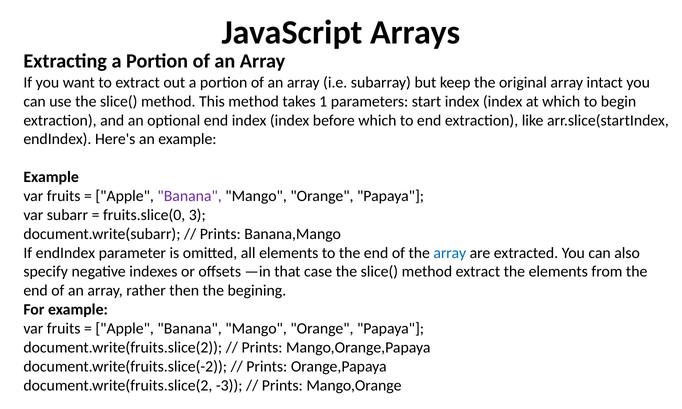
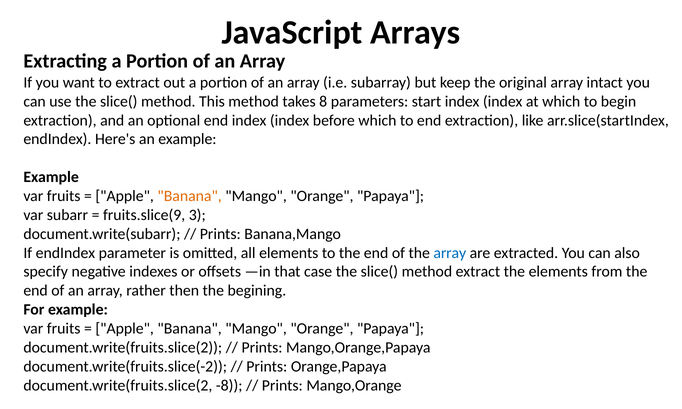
1: 1 -> 8
Banana at (190, 196) colour: purple -> orange
fruits.slice(0: fruits.slice(0 -> fruits.slice(9
-3: -3 -> -8
